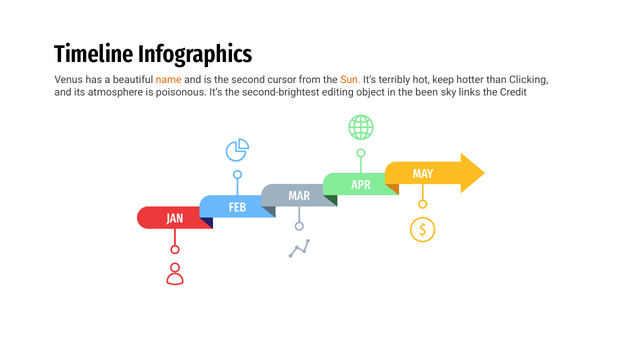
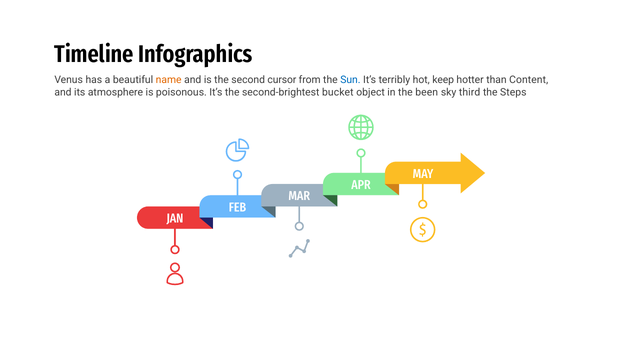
Sun colour: orange -> blue
Clicking: Clicking -> Content
editing: editing -> bucket
links: links -> third
Credit: Credit -> Steps
